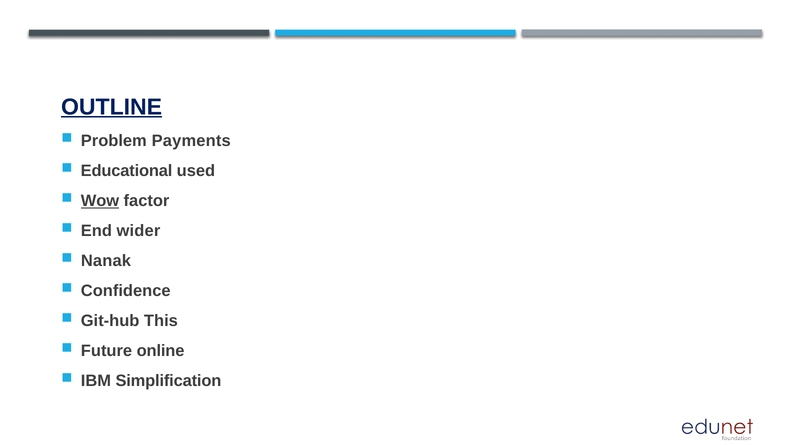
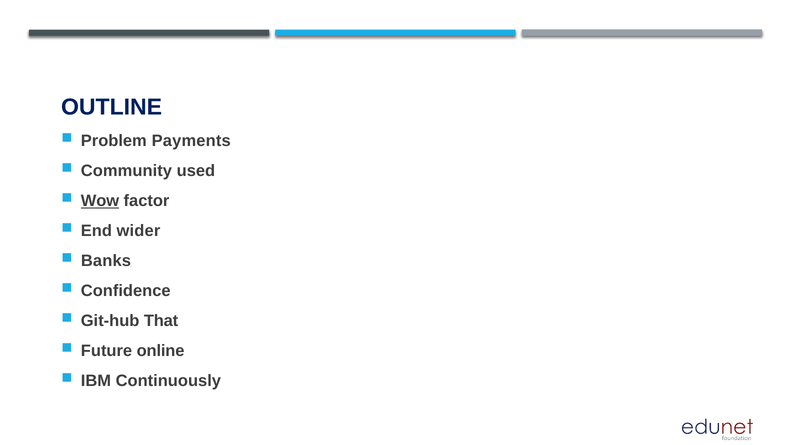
OUTLINE underline: present -> none
Educational: Educational -> Community
Nanak: Nanak -> Banks
This: This -> That
Simplification: Simplification -> Continuously
